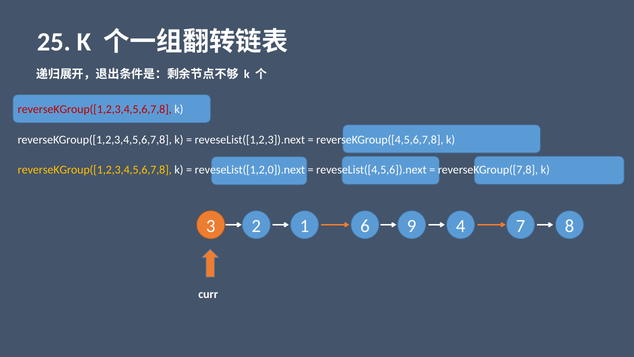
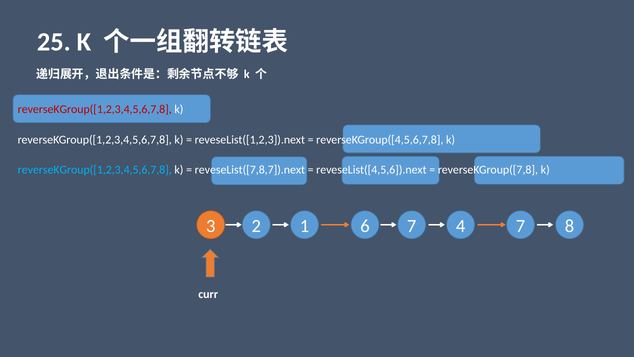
reverseKGroup([1,2,3,4,5,6,7,8 at (95, 170) colour: yellow -> light blue
reveseList([1,2,0]).next: reveseList([1,2,0]).next -> reveseList([7,8,7]).next
6 9: 9 -> 7
